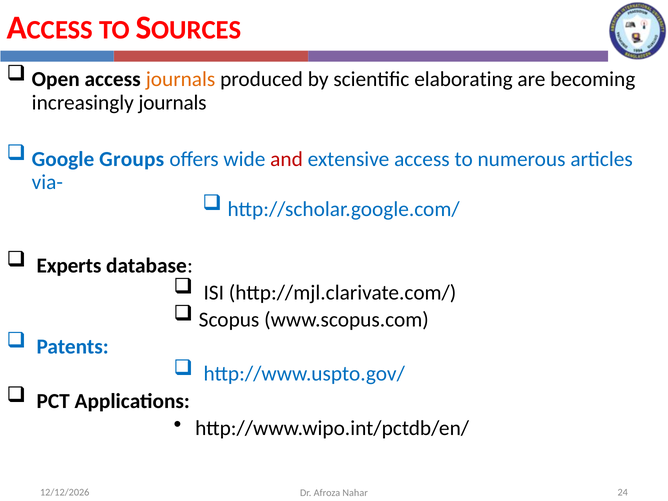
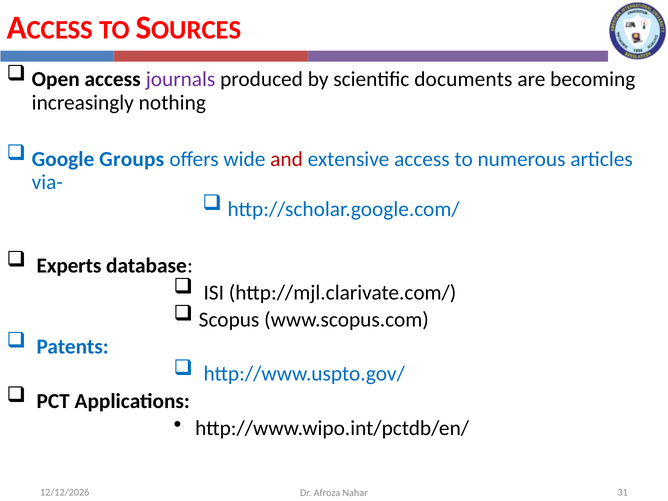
journals at (181, 79) colour: orange -> purple
elaborating: elaborating -> documents
increasingly journals: journals -> nothing
24: 24 -> 31
